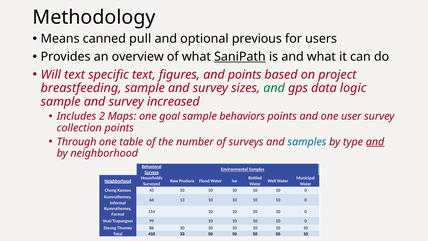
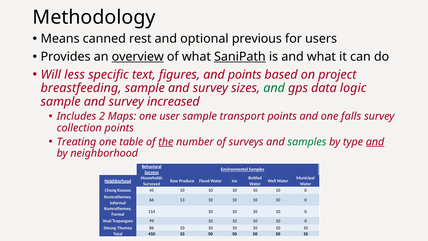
pull: pull -> rest
overview underline: none -> present
Will text: text -> less
goal: goal -> user
behaviors: behaviors -> transport
user: user -> falls
Through: Through -> Treating
the underline: none -> present
samples at (307, 142) colour: blue -> green
